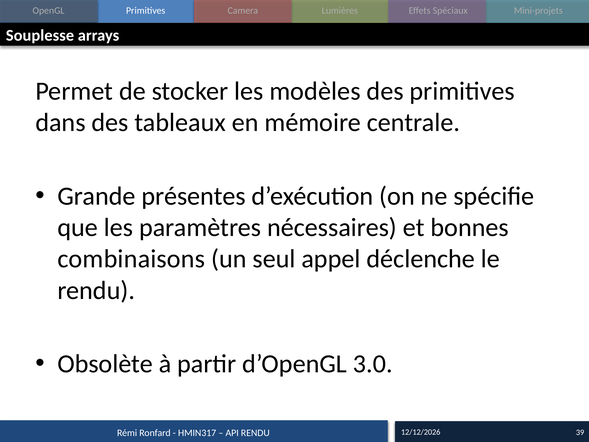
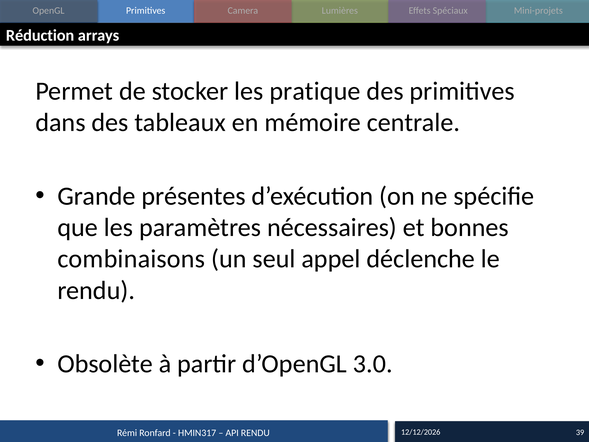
Souplesse: Souplesse -> Réduction
modèles: modèles -> pratique
